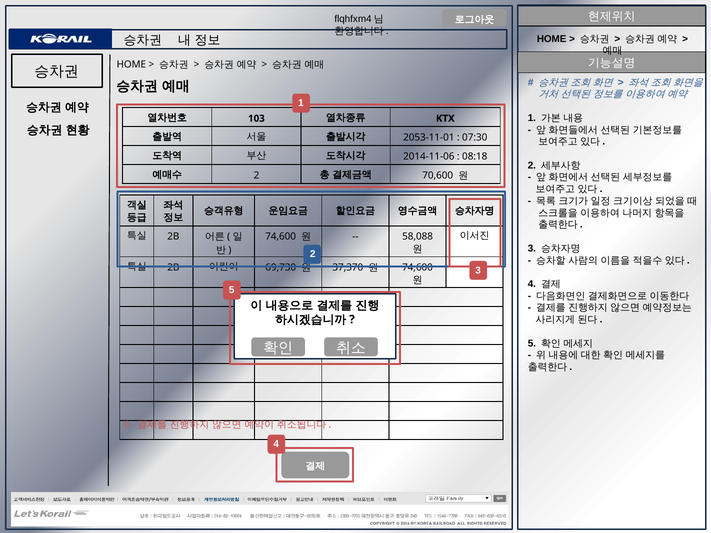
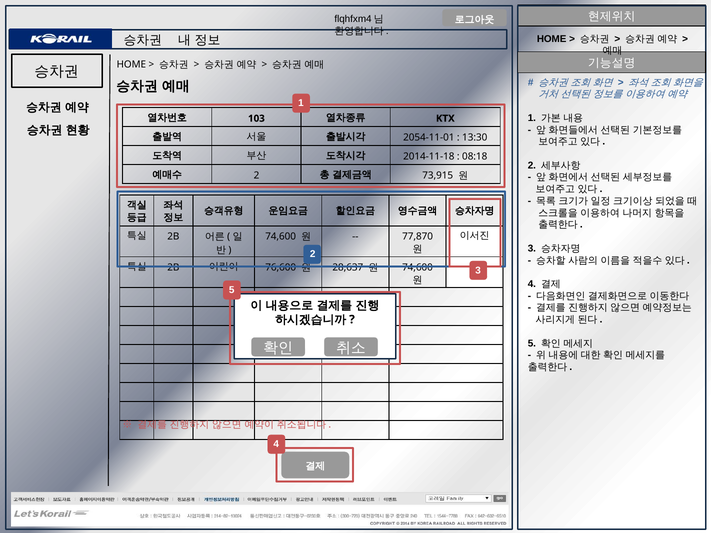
2053-11-01: 2053-11-01 -> 2054-11-01
07:30: 07:30 -> 13:30
2014-11-06: 2014-11-06 -> 2014-11-18
70,600: 70,600 -> 73,915
58,088: 58,088 -> 77,870
69,730: 69,730 -> 76,600
37,370: 37,370 -> 28,637
